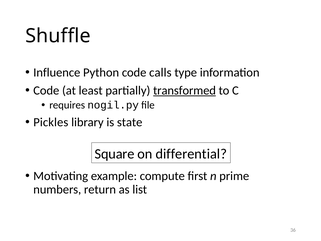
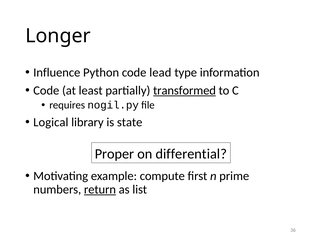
Shuffle: Shuffle -> Longer
calls: calls -> lead
Pickles: Pickles -> Logical
Square: Square -> Proper
return underline: none -> present
